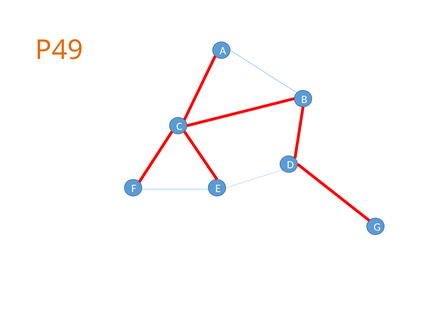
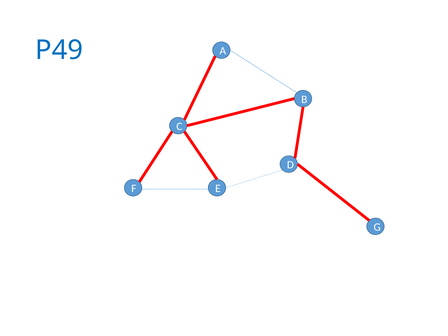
P49 colour: orange -> blue
